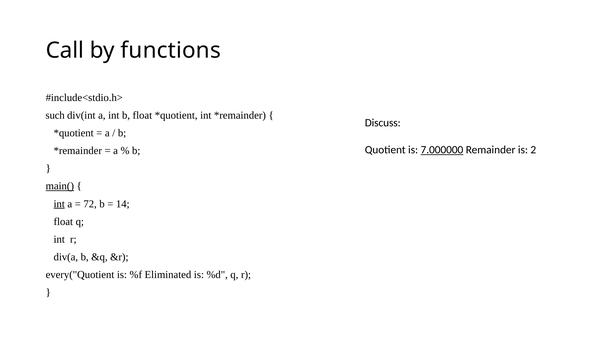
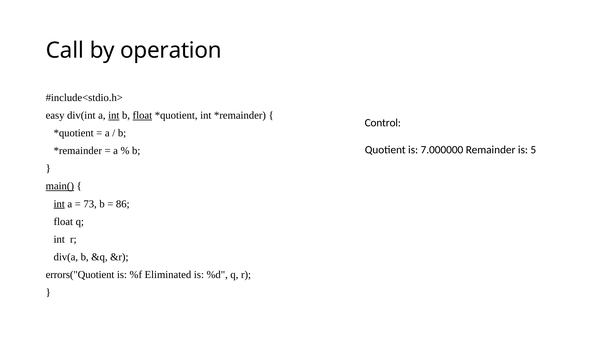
functions: functions -> operation
such: such -> easy
int at (114, 115) underline: none -> present
float at (142, 115) underline: none -> present
Discuss: Discuss -> Control
7.000000 underline: present -> none
2: 2 -> 5
72: 72 -> 73
14: 14 -> 86
every("Quotient: every("Quotient -> errors("Quotient
